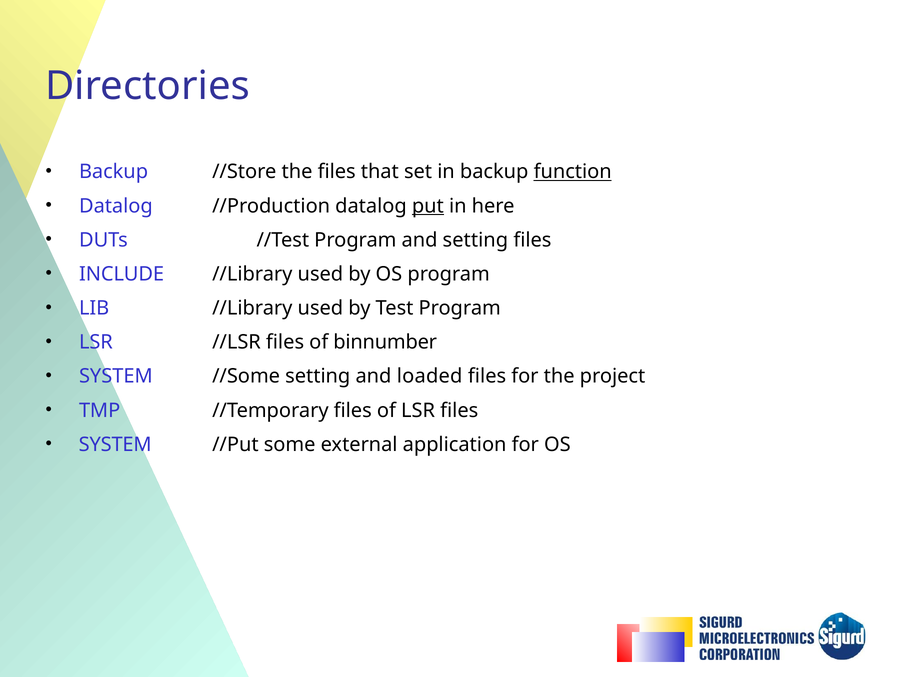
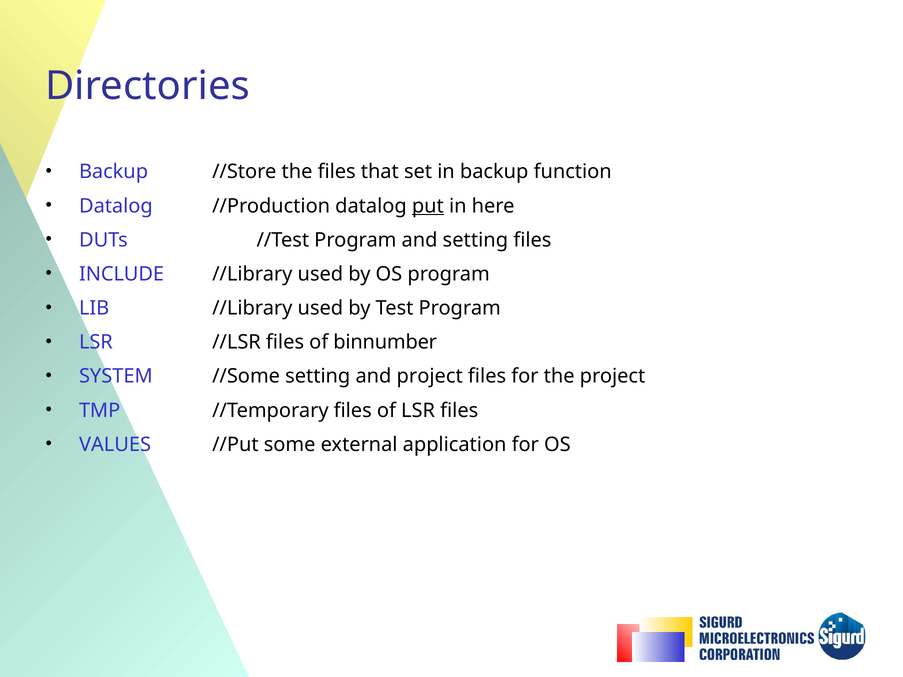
function underline: present -> none
and loaded: loaded -> project
SYSTEM at (115, 445): SYSTEM -> VALUES
